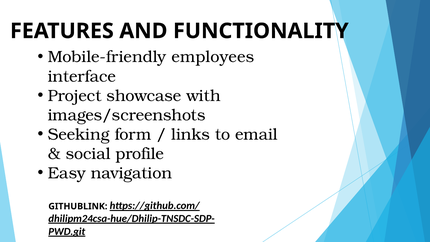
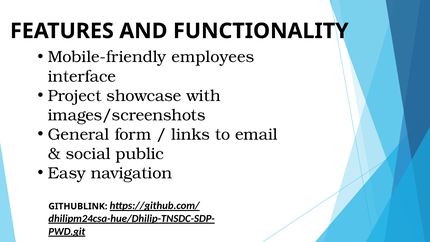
Seeking: Seeking -> General
profile: profile -> public
